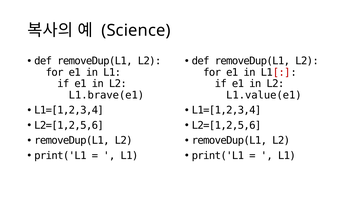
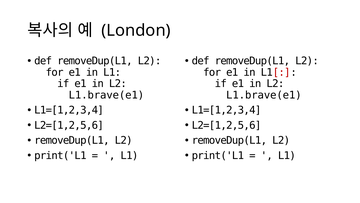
Science: Science -> London
L1.value(e1 at (264, 95): L1.value(e1 -> L1.brave(e1
